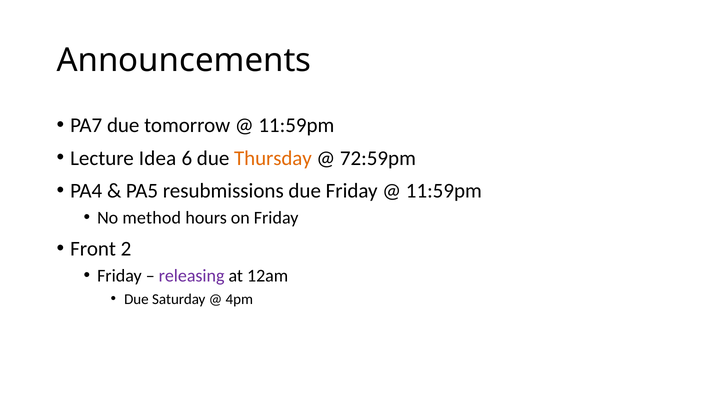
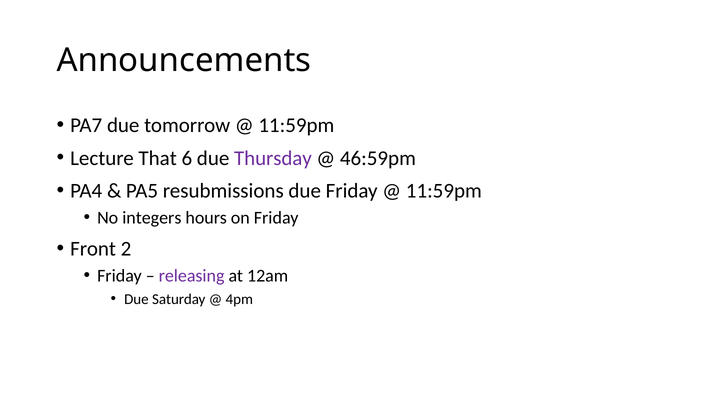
Idea: Idea -> That
Thursday colour: orange -> purple
72:59pm: 72:59pm -> 46:59pm
method: method -> integers
